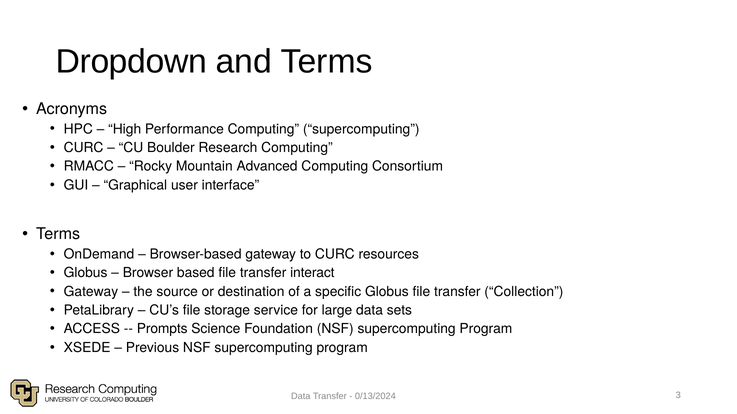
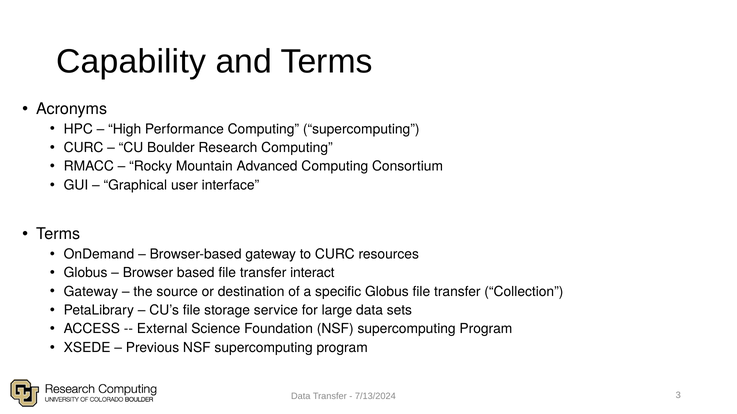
Dropdown: Dropdown -> Capability
Prompts: Prompts -> External
0/13/2024: 0/13/2024 -> 7/13/2024
